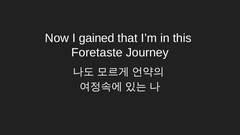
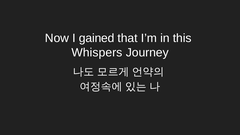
Foretaste: Foretaste -> Whispers
